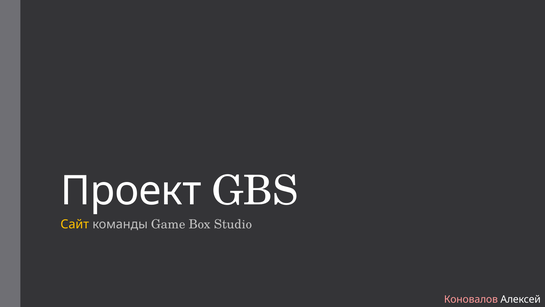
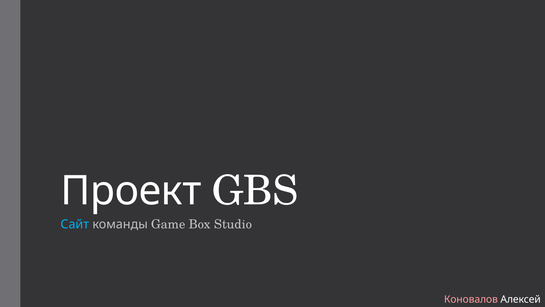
Сайт colour: yellow -> light blue
